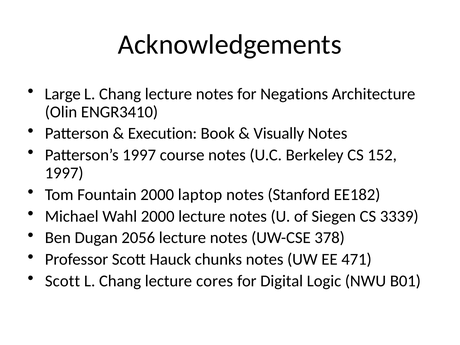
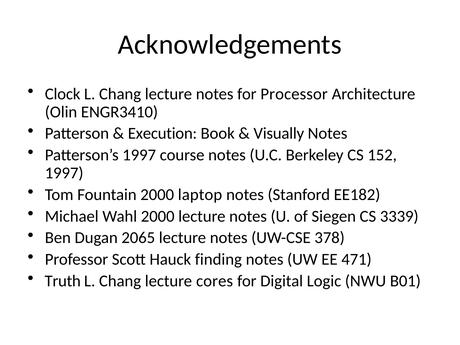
Large: Large -> Clock
Negations: Negations -> Processor
2056: 2056 -> 2065
chunks: chunks -> finding
Scott at (63, 281): Scott -> Truth
